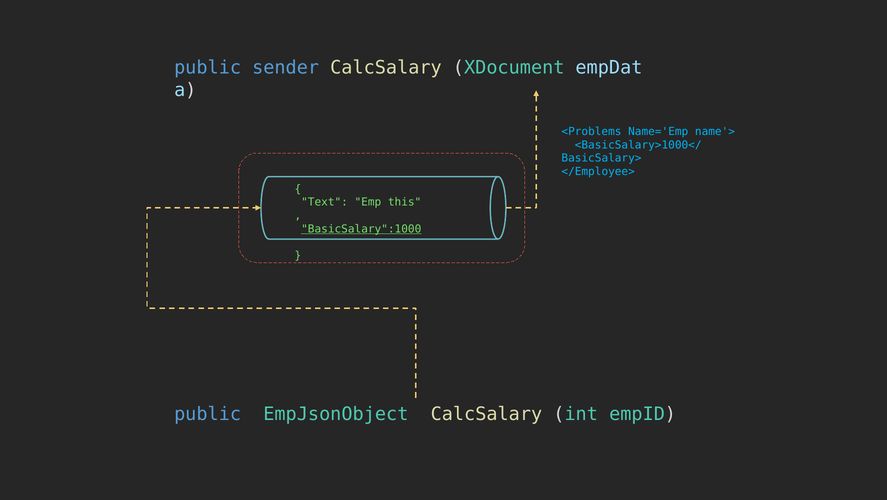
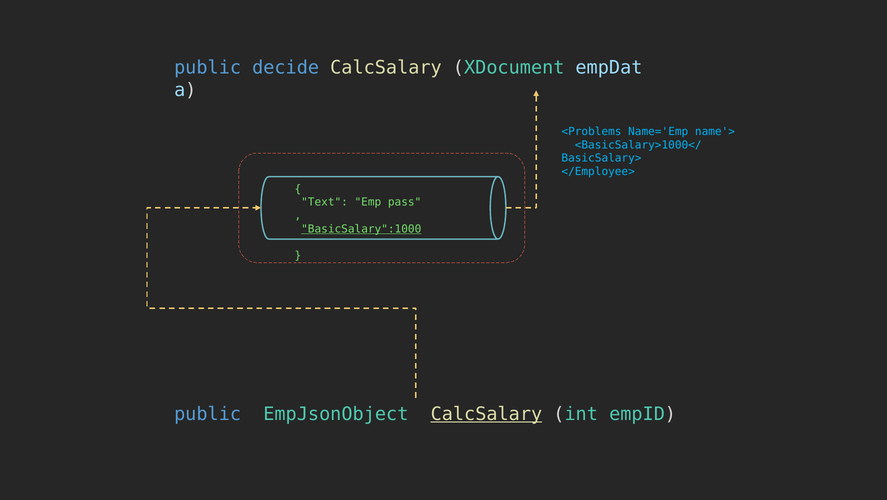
sender: sender -> decide
this: this -> pass
CalcSalary at (486, 414) underline: none -> present
